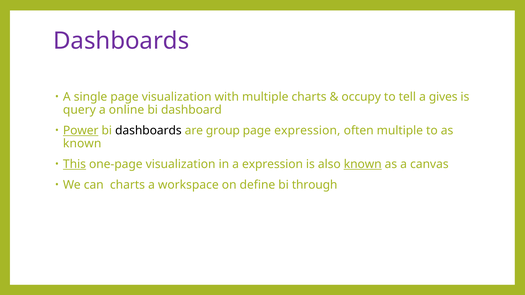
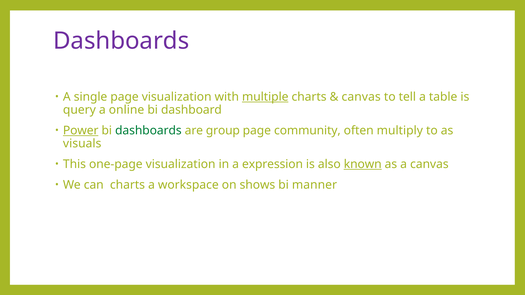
multiple at (265, 97) underline: none -> present
occupy at (361, 97): occupy -> canvas
gives: gives -> table
dashboards at (148, 131) colour: black -> green
page expression: expression -> community
often multiple: multiple -> multiply
known at (82, 144): known -> visuals
This underline: present -> none
define: define -> shows
through: through -> manner
